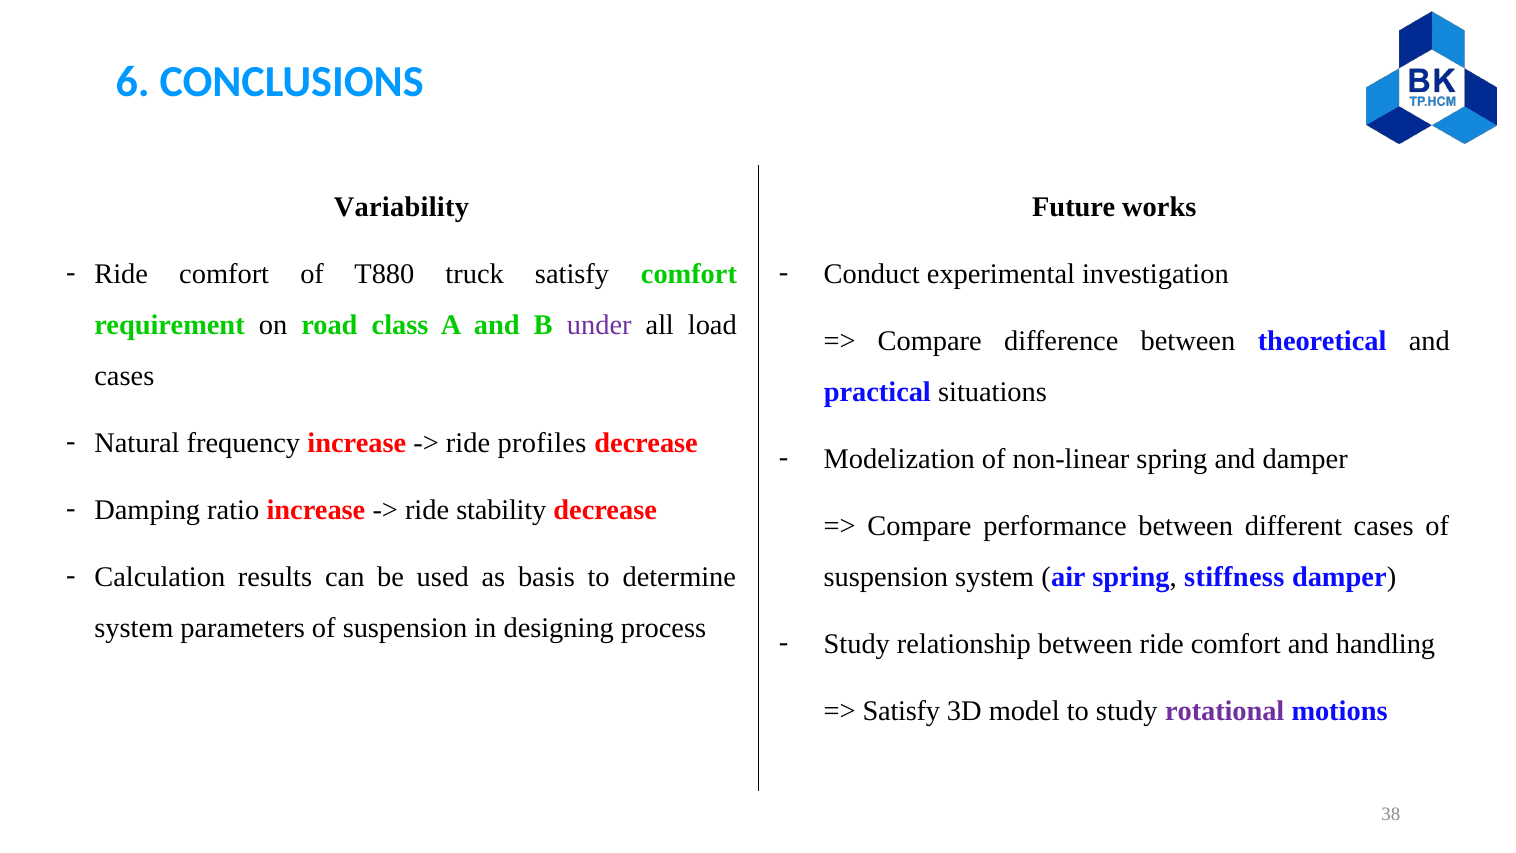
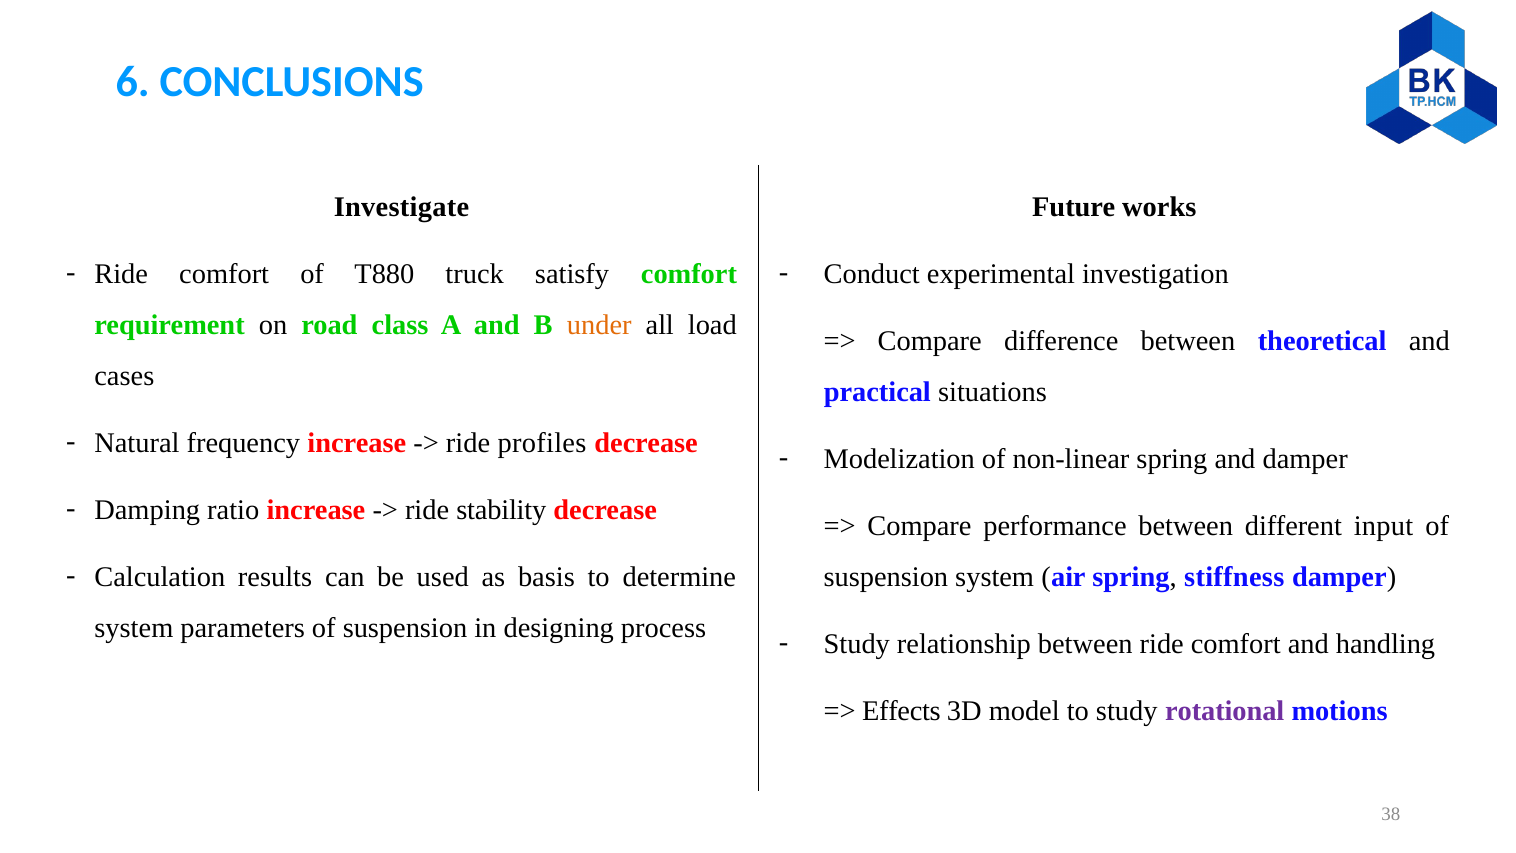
Variability: Variability -> Investigate
under colour: purple -> orange
different cases: cases -> input
Satisfy at (901, 711): Satisfy -> Effects
